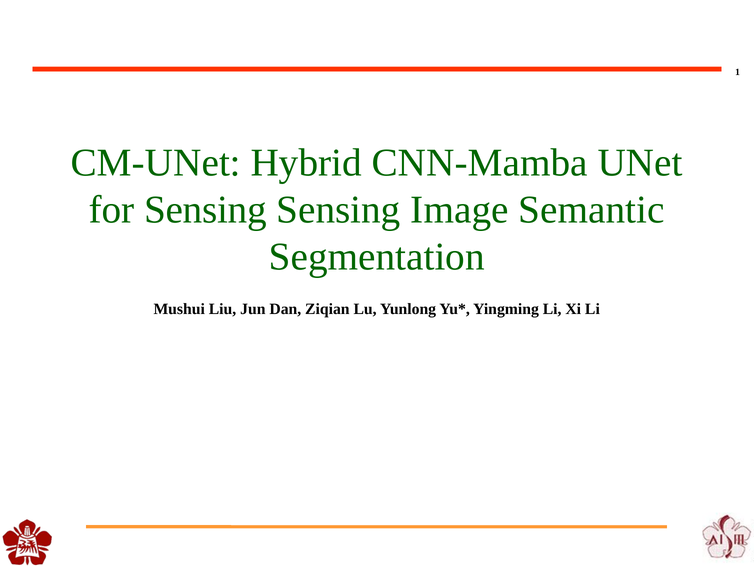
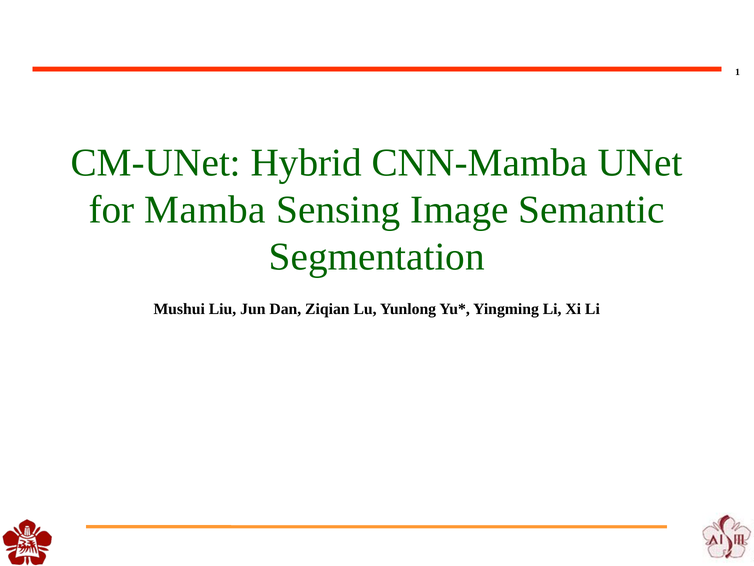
for Sensing: Sensing -> Mamba
